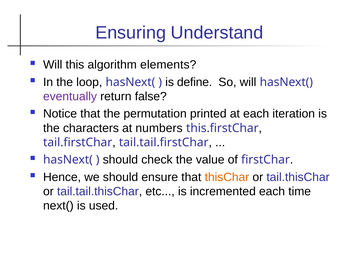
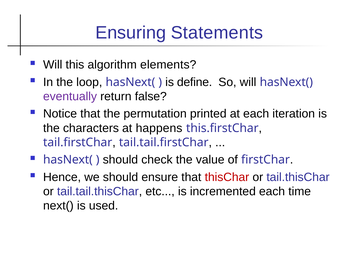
Understand: Understand -> Statements
numbers: numbers -> happens
thisChar colour: orange -> red
